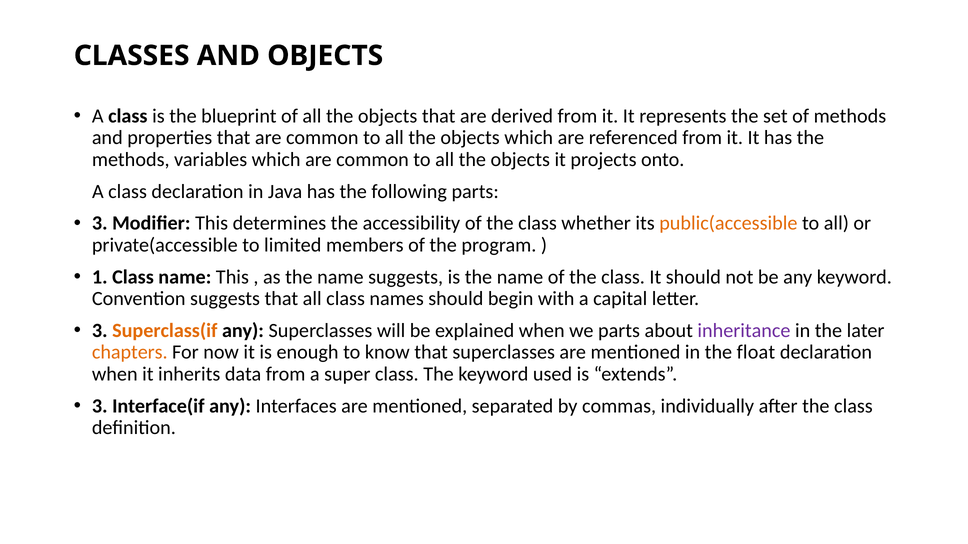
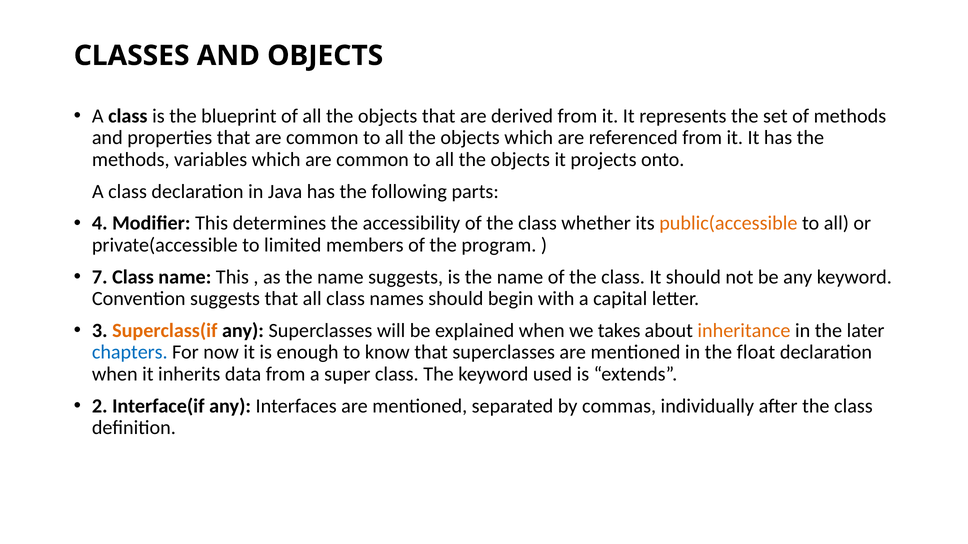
3 at (100, 223): 3 -> 4
1: 1 -> 7
we parts: parts -> takes
inheritance colour: purple -> orange
chapters colour: orange -> blue
3 at (100, 406): 3 -> 2
